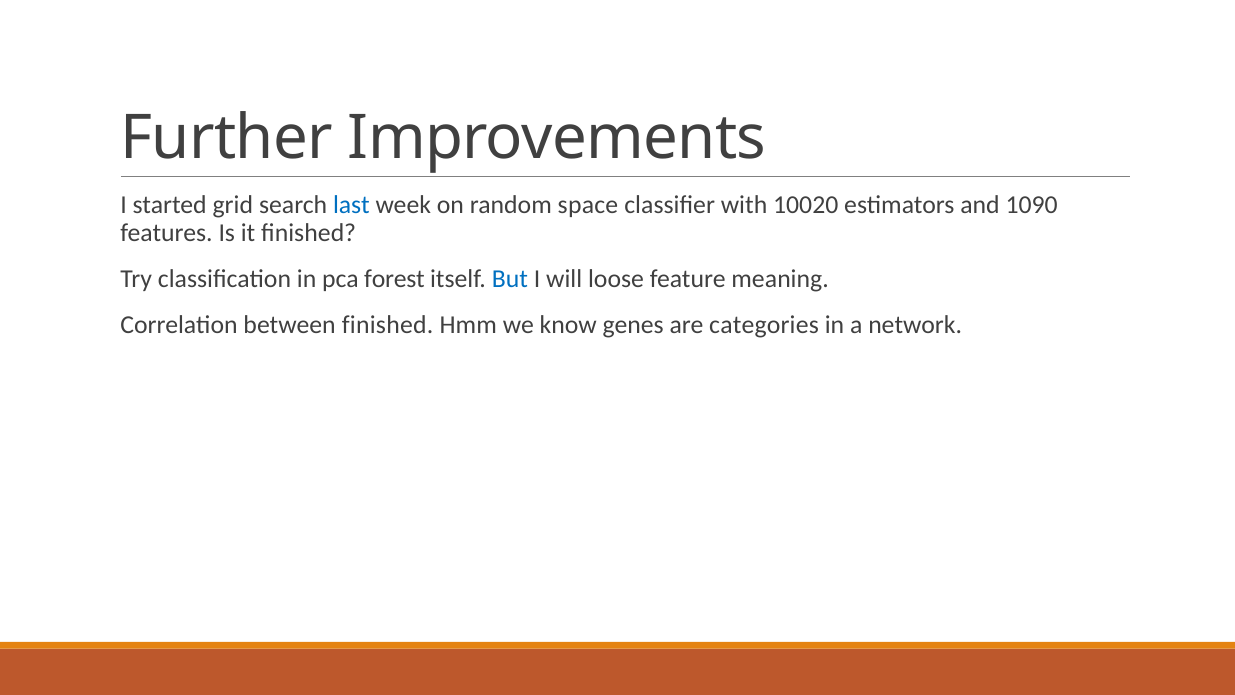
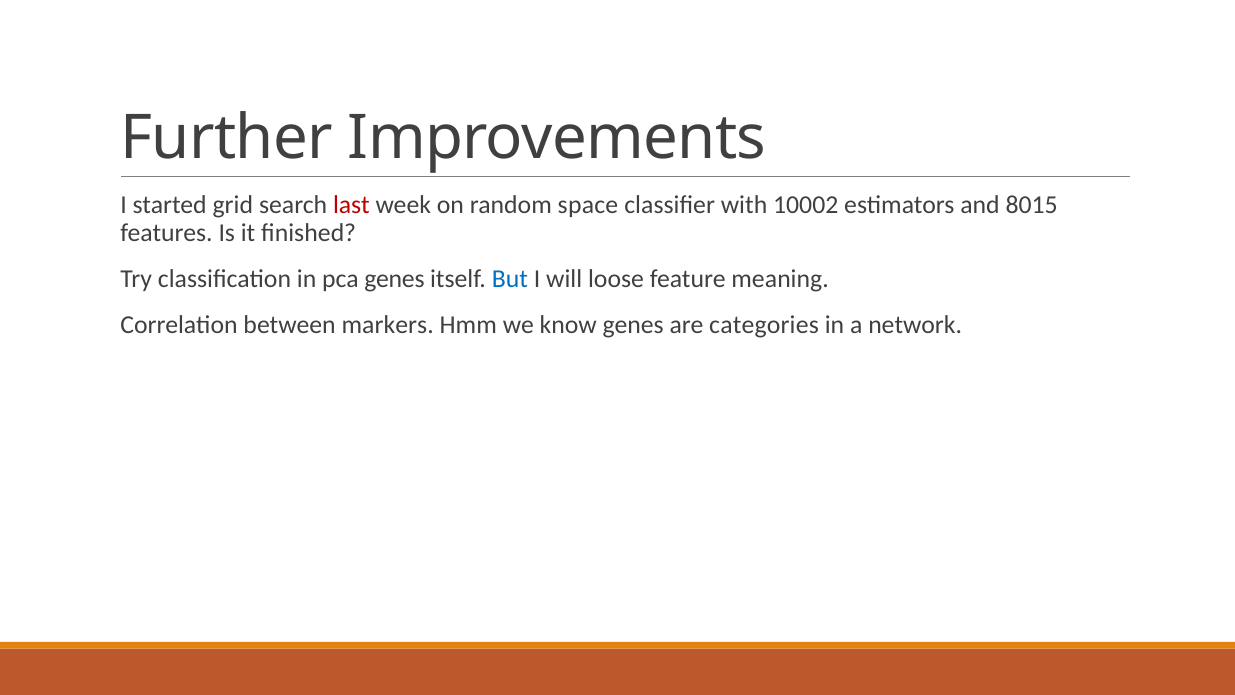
last colour: blue -> red
10020: 10020 -> 10002
1090: 1090 -> 8015
pca forest: forest -> genes
between finished: finished -> markers
